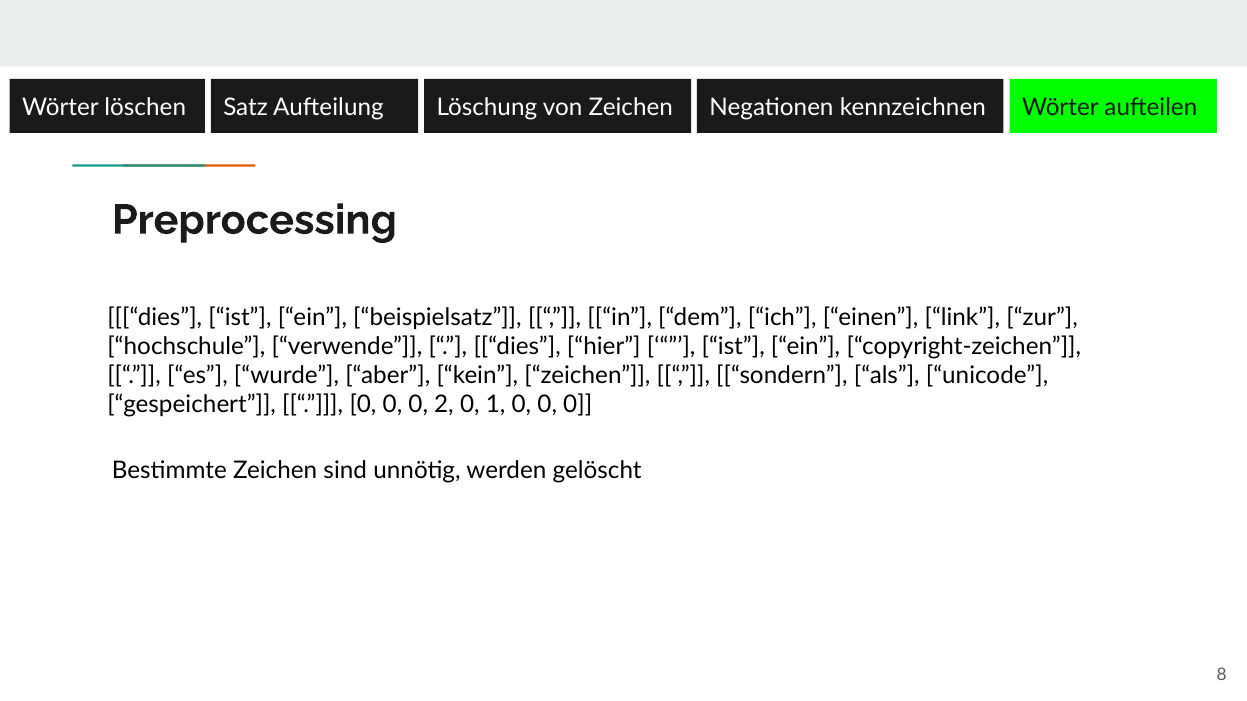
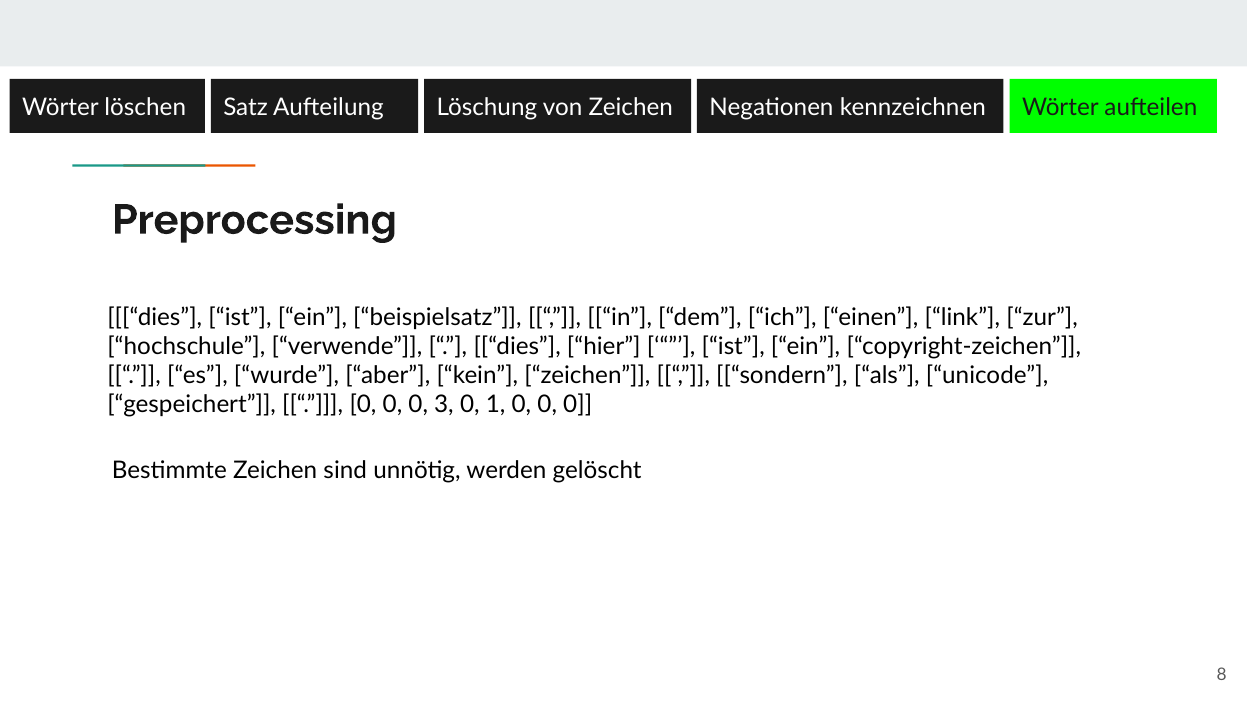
2: 2 -> 3
